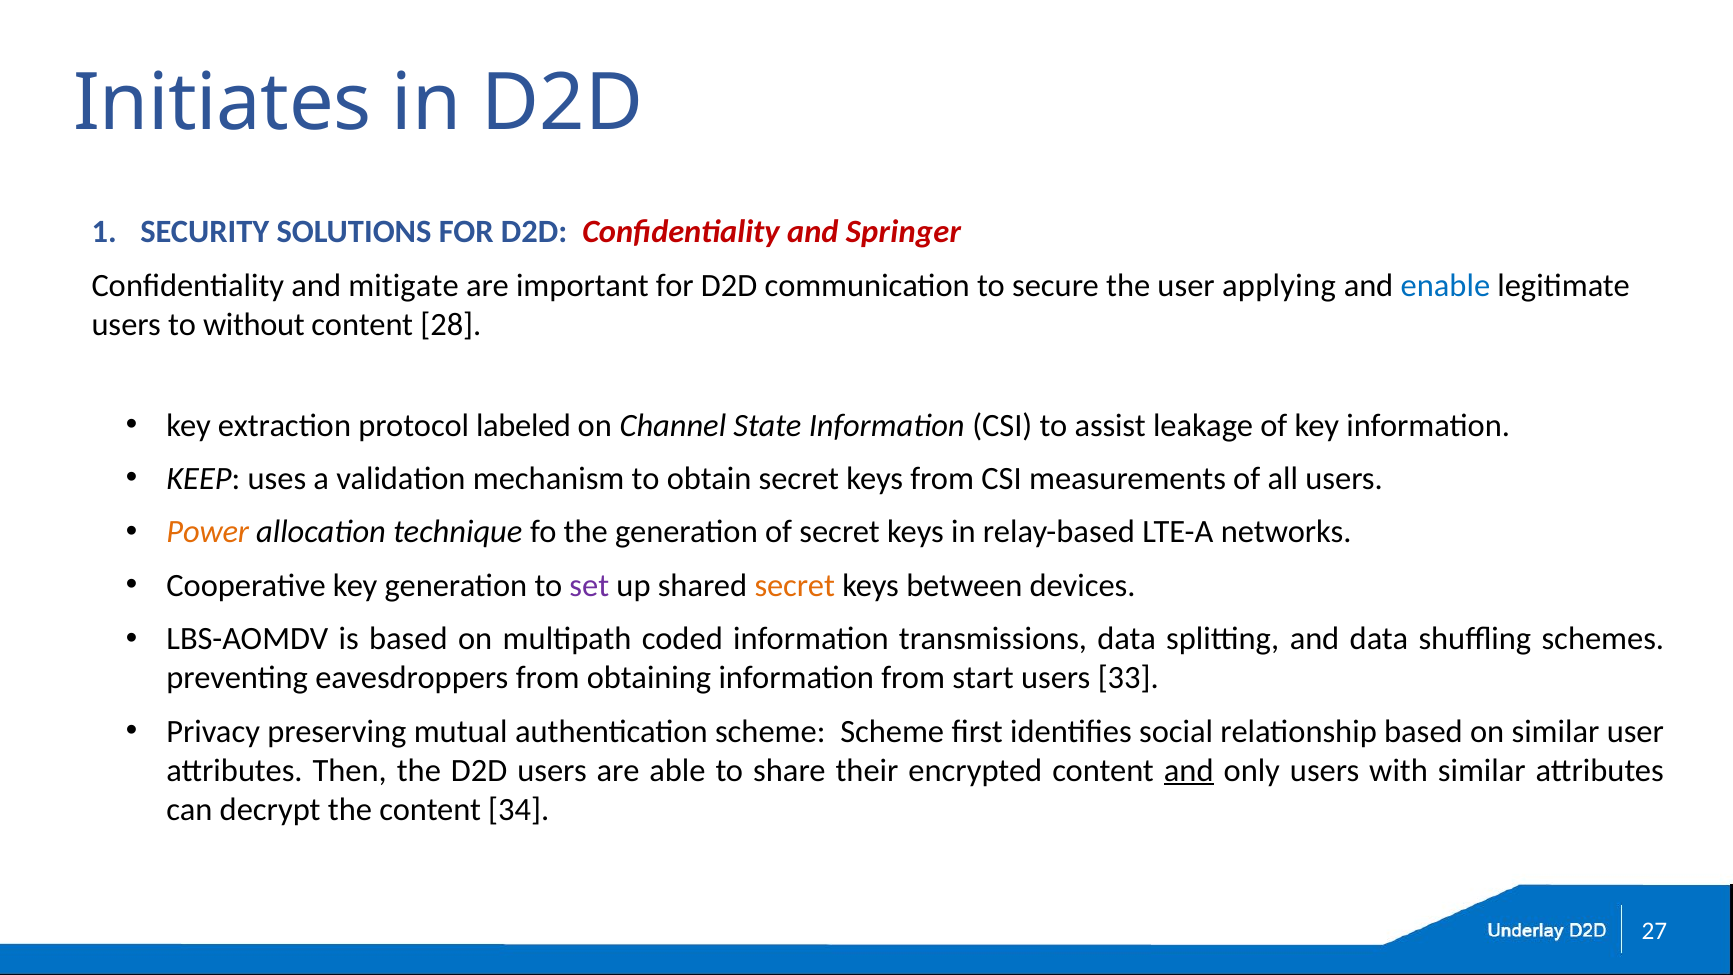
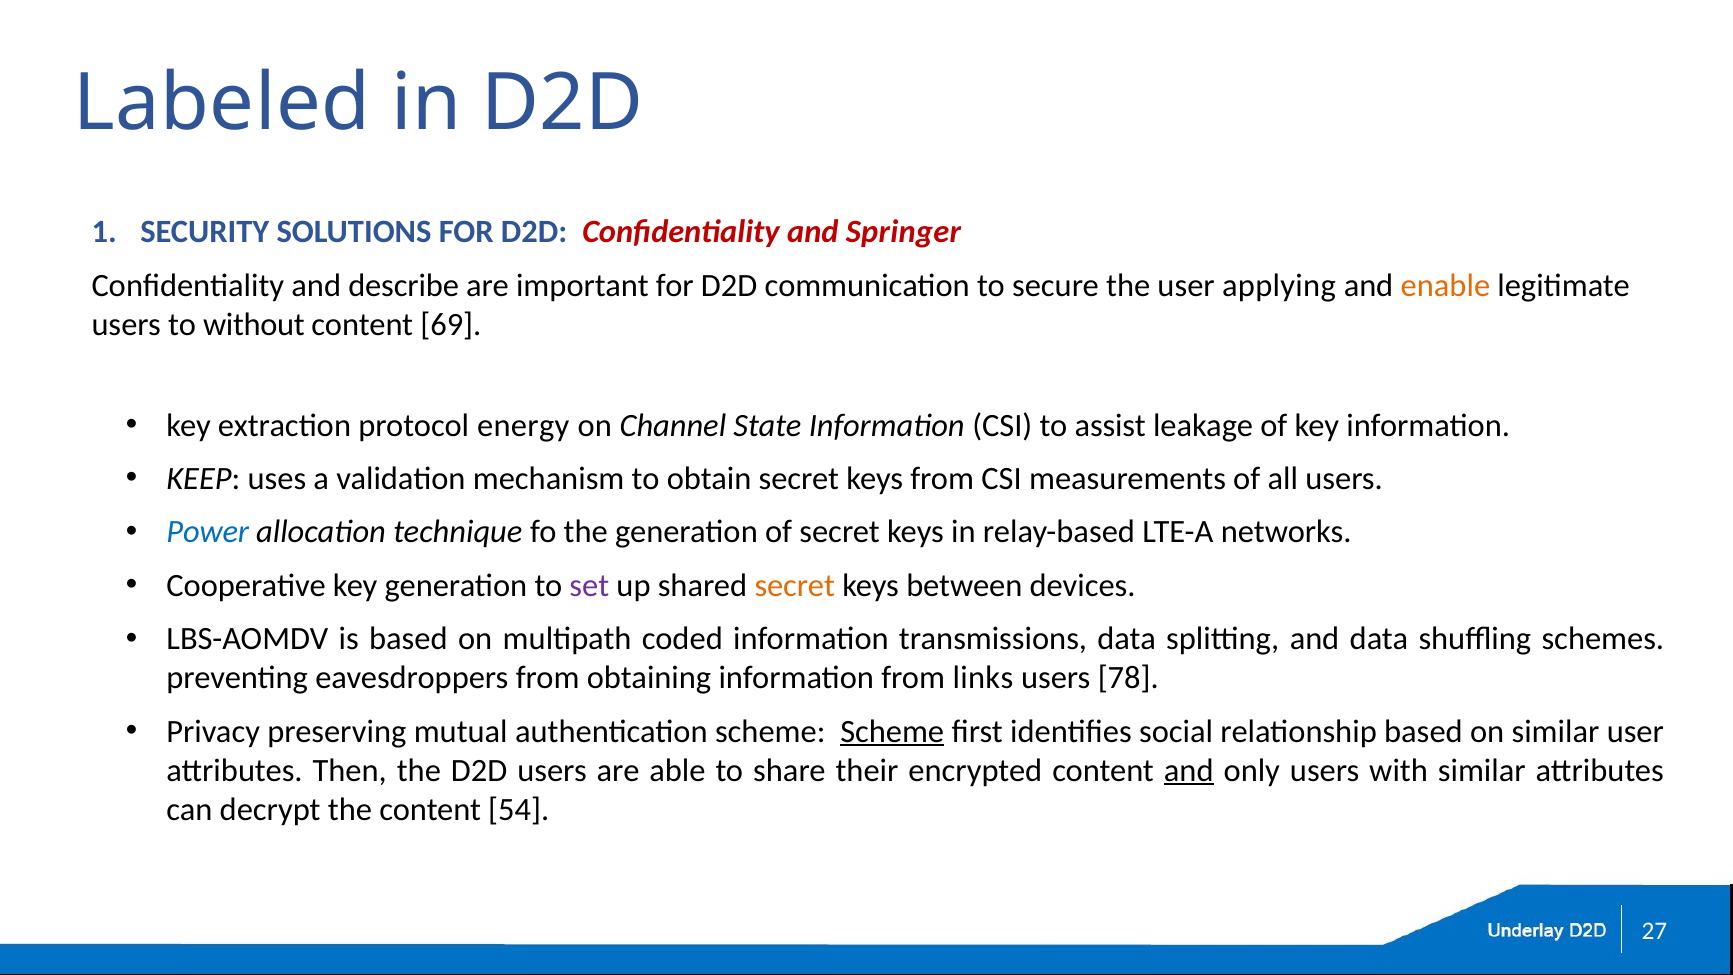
Initiates: Initiates -> Labeled
mitigate: mitigate -> describe
enable colour: blue -> orange
28: 28 -> 69
labeled: labeled -> energy
Power colour: orange -> blue
start: start -> links
33: 33 -> 78
Scheme at (892, 731) underline: none -> present
34: 34 -> 54
